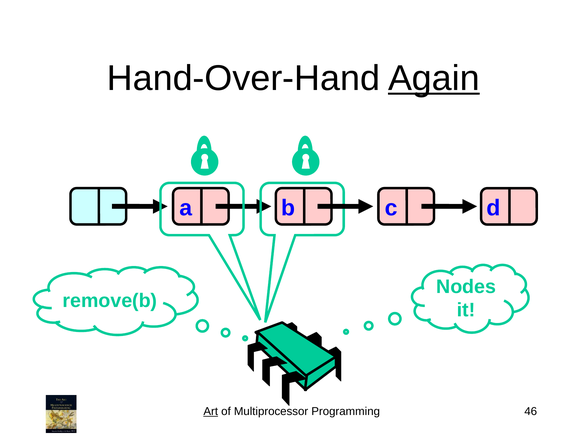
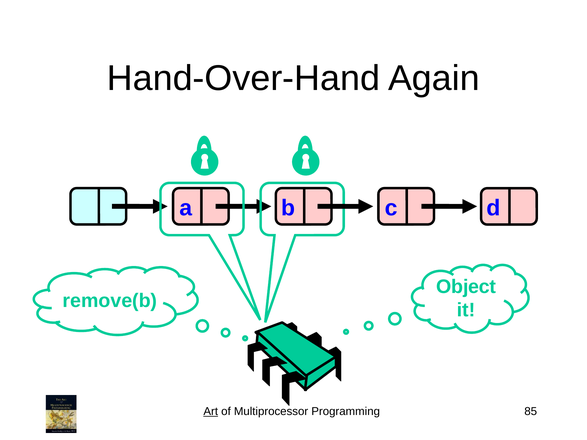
Again underline: present -> none
Nodes: Nodes -> Object
46: 46 -> 85
